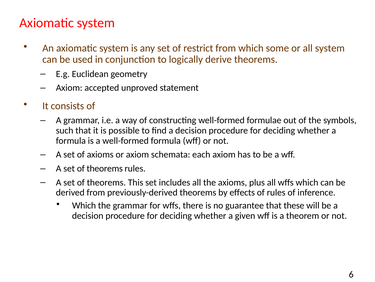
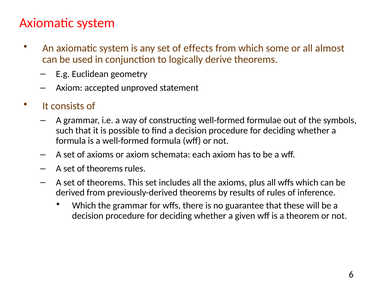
restrict: restrict -> effects
all system: system -> almost
effects: effects -> results
